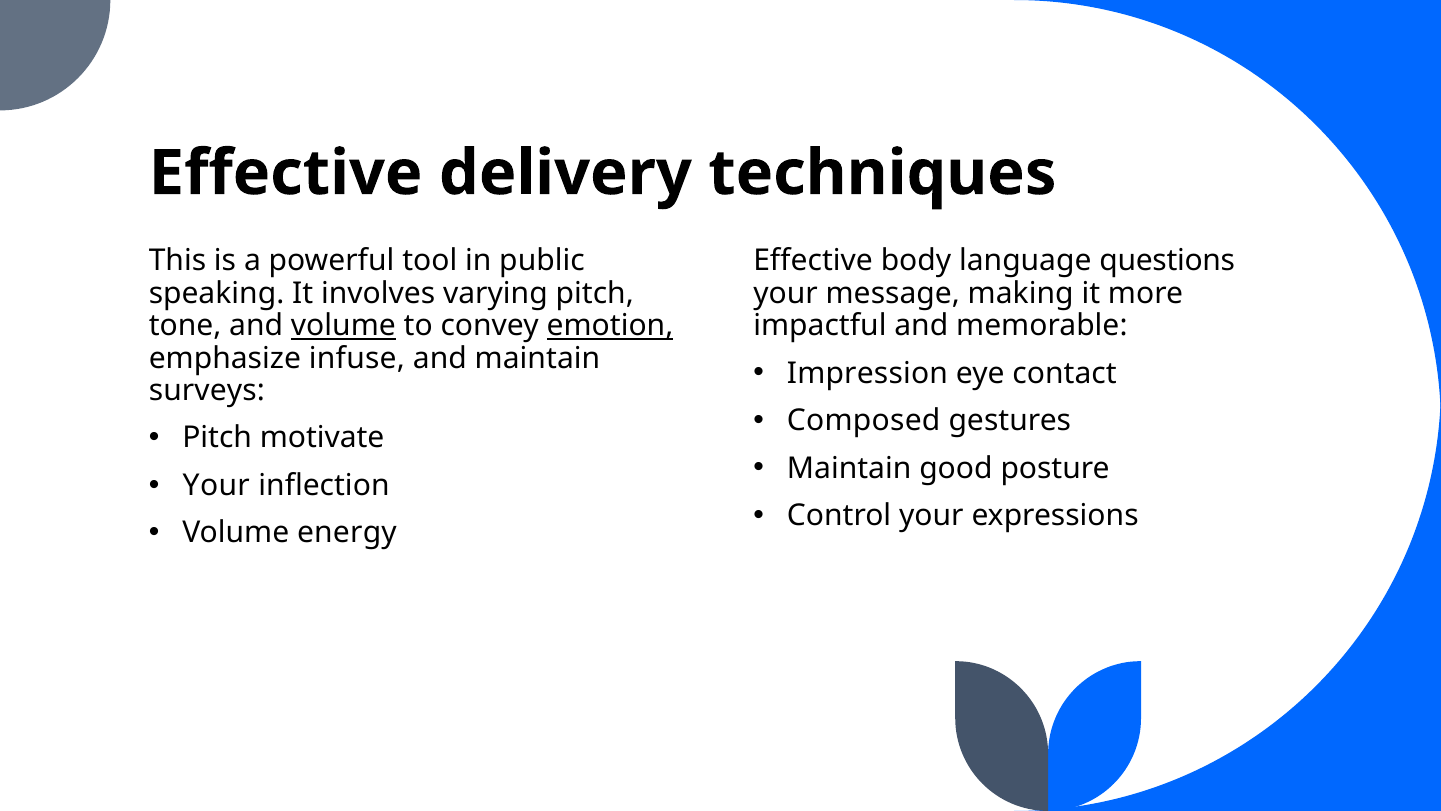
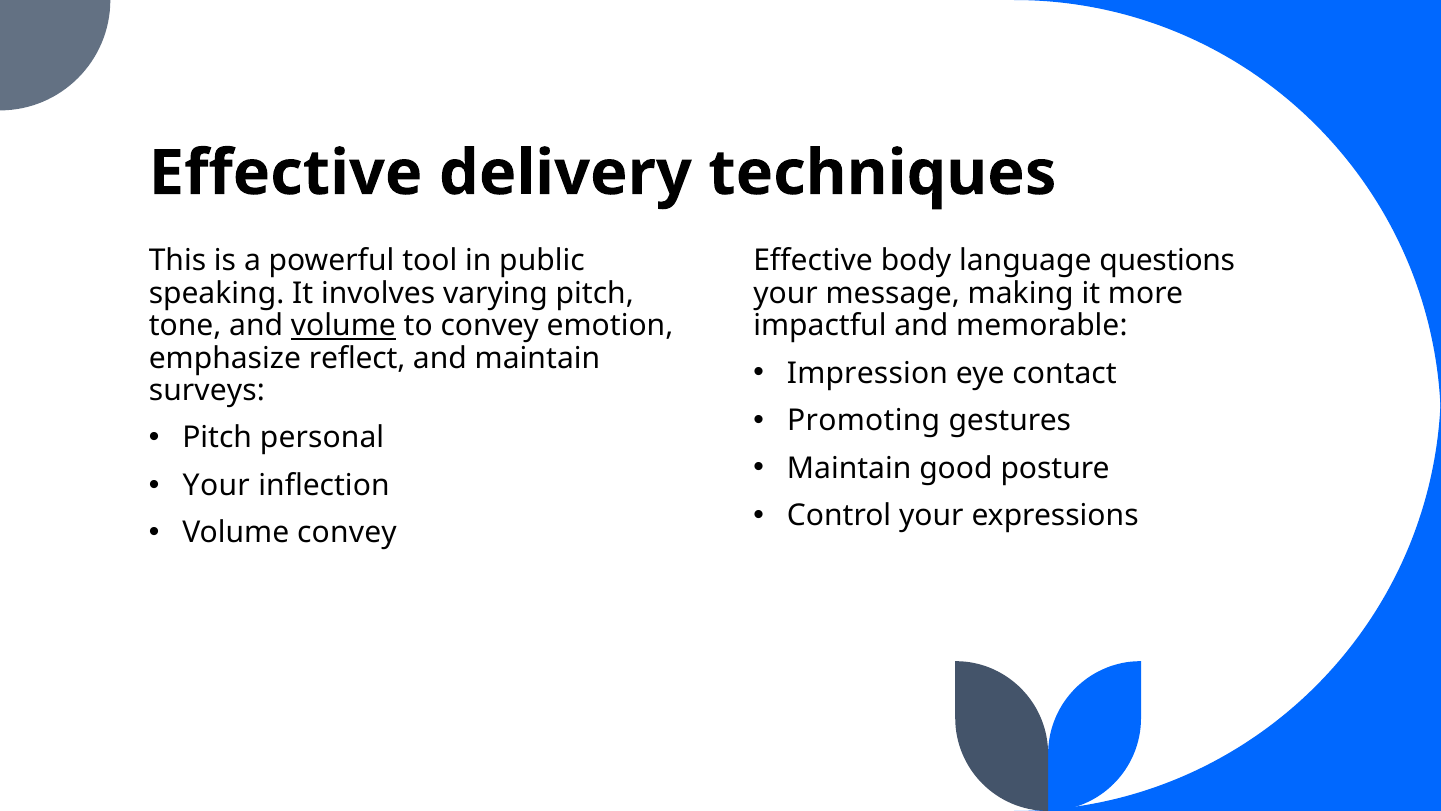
emotion underline: present -> none
infuse: infuse -> reflect
Composed: Composed -> Promoting
motivate: motivate -> personal
Volume energy: energy -> convey
